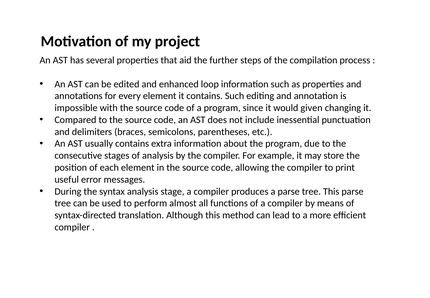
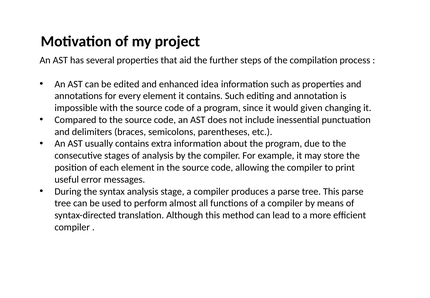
loop: loop -> idea
